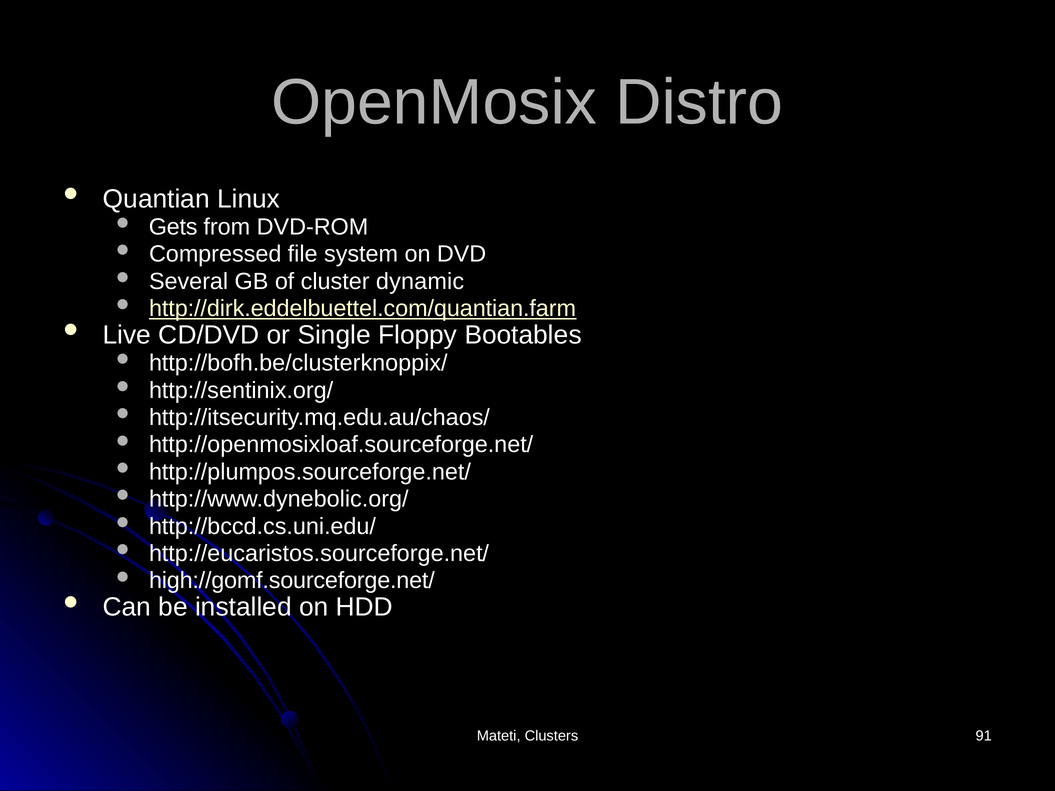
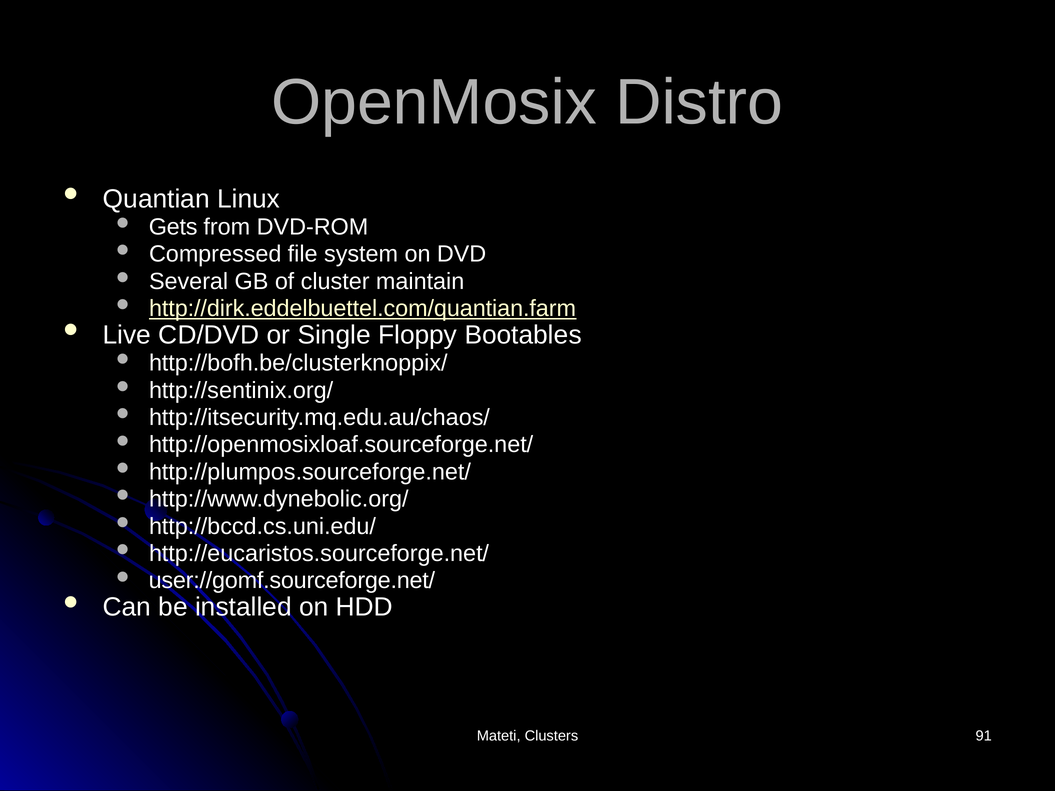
dynamic: dynamic -> maintain
high://gomf.sourceforge.net/: high://gomf.sourceforge.net/ -> user://gomf.sourceforge.net/
